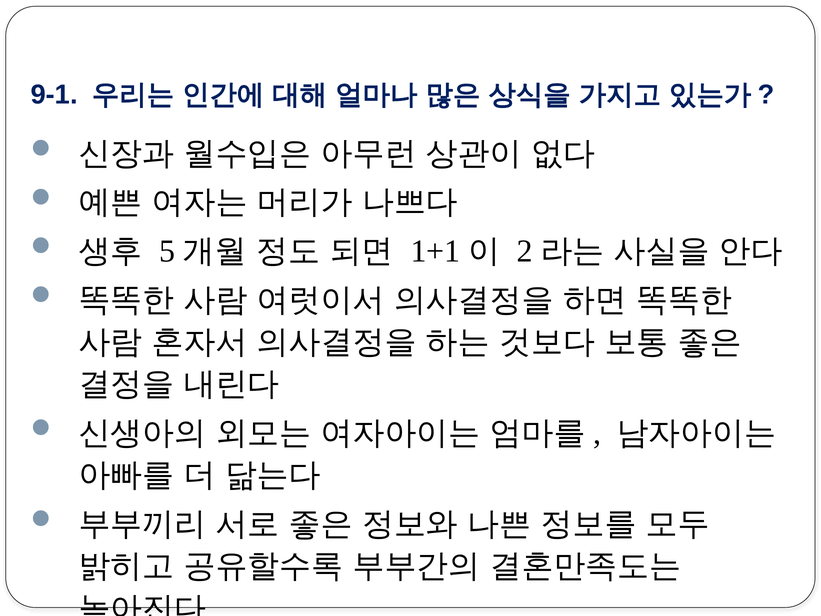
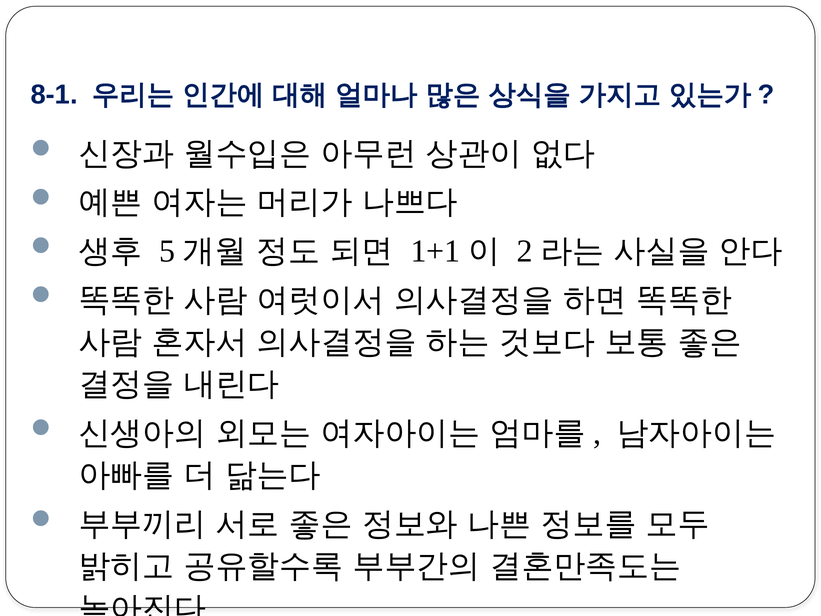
9-1: 9-1 -> 8-1
